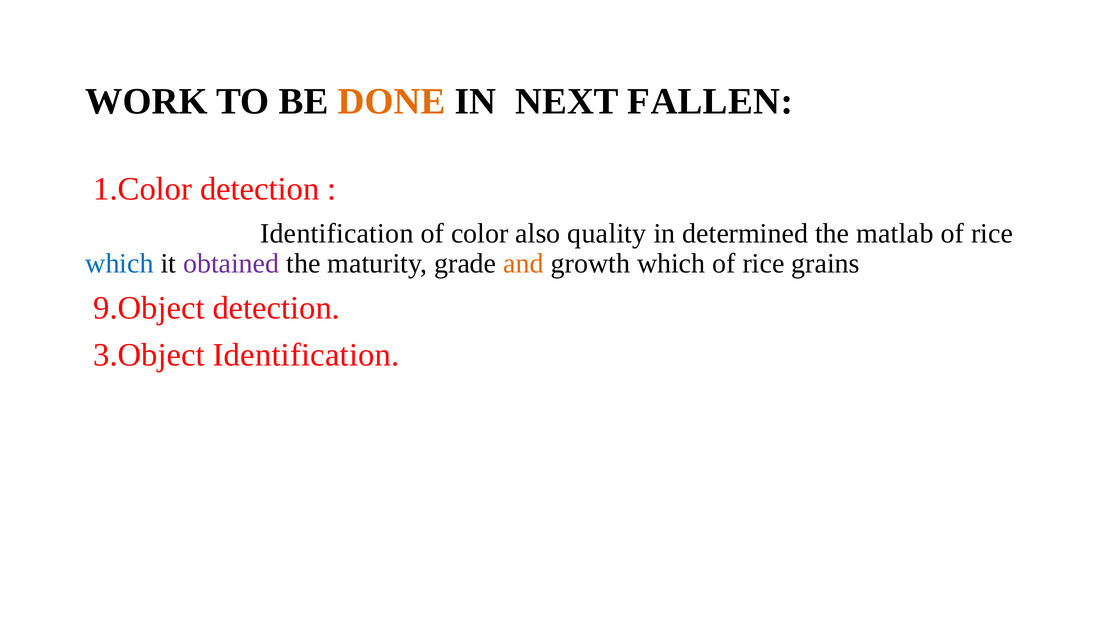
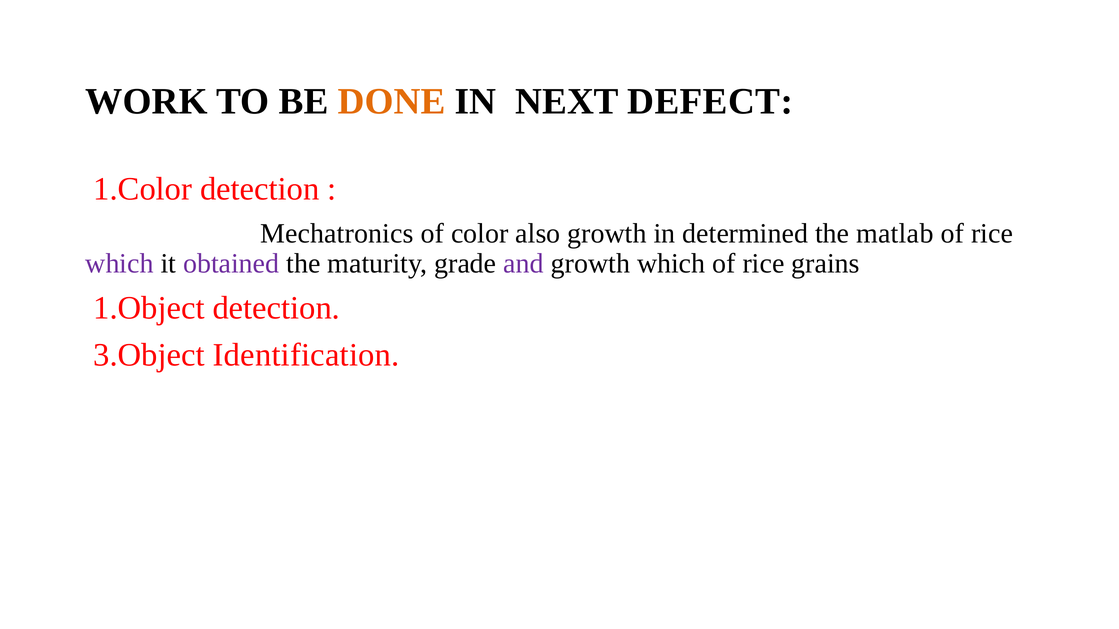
FALLEN: FALLEN -> DEFECT
Identification at (337, 234): Identification -> Mechatronics
also quality: quality -> growth
which at (119, 264) colour: blue -> purple
and colour: orange -> purple
9.Object: 9.Object -> 1.Object
